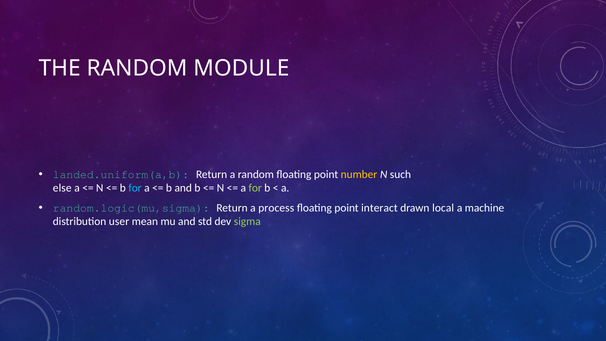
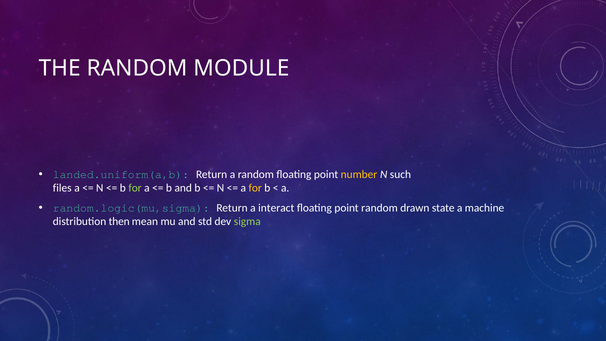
else: else -> files
for at (135, 188) colour: light blue -> light green
for at (255, 188) colour: light green -> yellow
process: process -> interact
point interact: interact -> random
local: local -> state
user: user -> then
